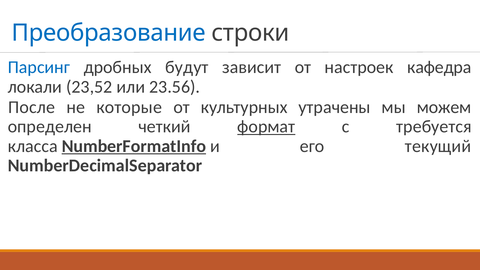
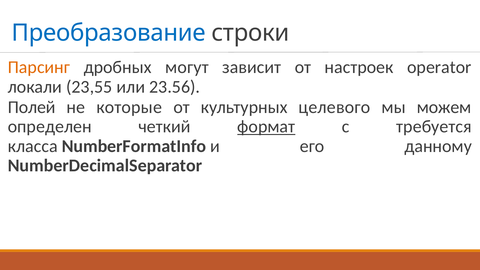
Парсинг colour: blue -> orange
будут: будут -> могут
кафедра: кафедра -> operator
23,52: 23,52 -> 23,55
После: После -> Полей
утрачены: утрачены -> целевого
NumberFormatInfo underline: present -> none
текущий: текущий -> данному
